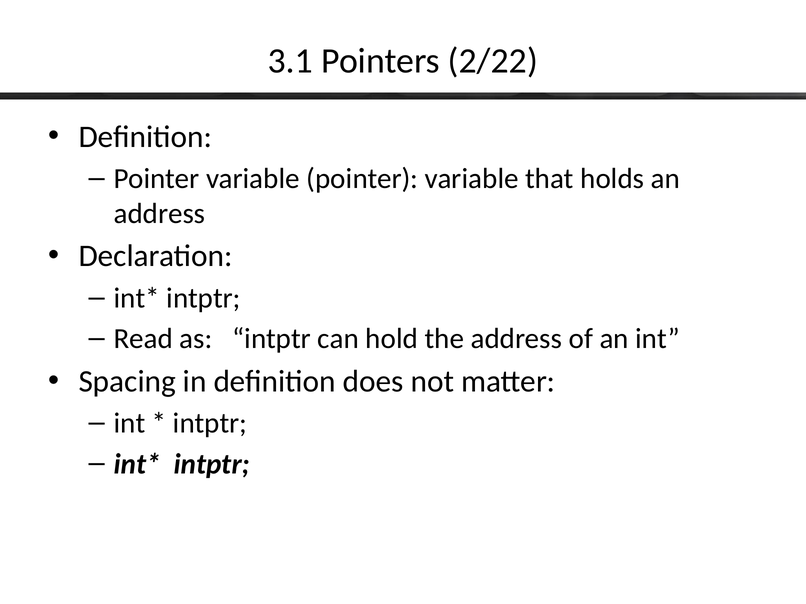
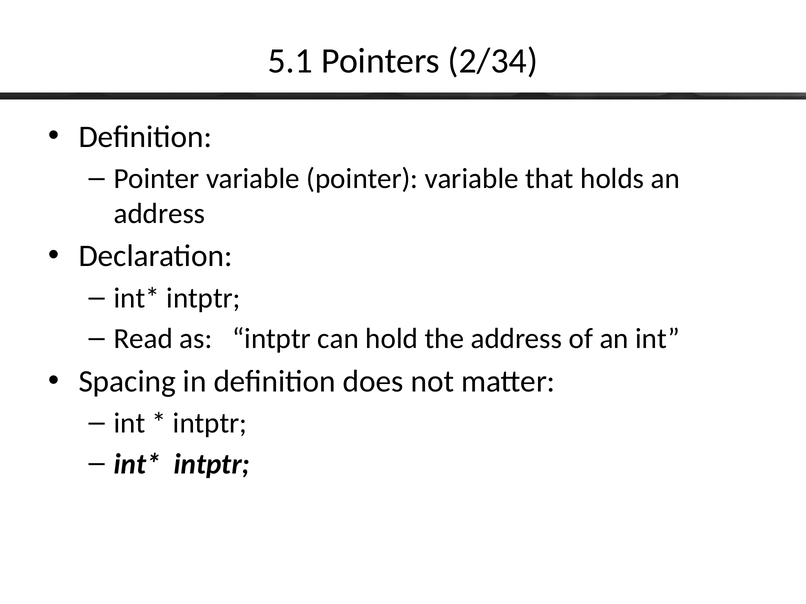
3.1: 3.1 -> 5.1
2/22: 2/22 -> 2/34
